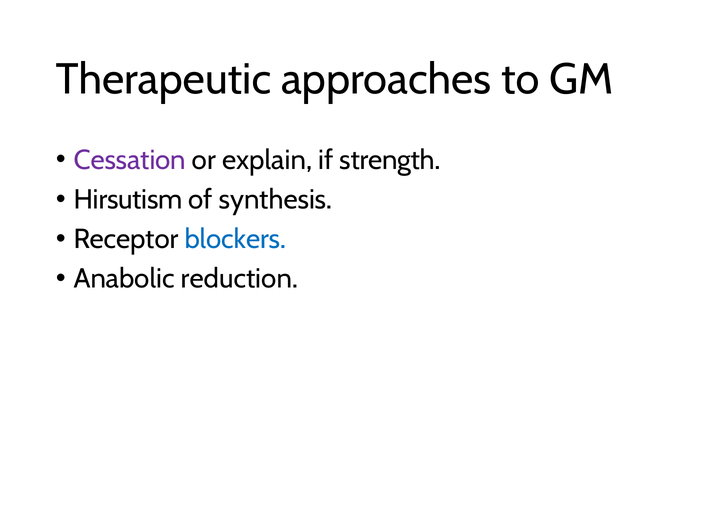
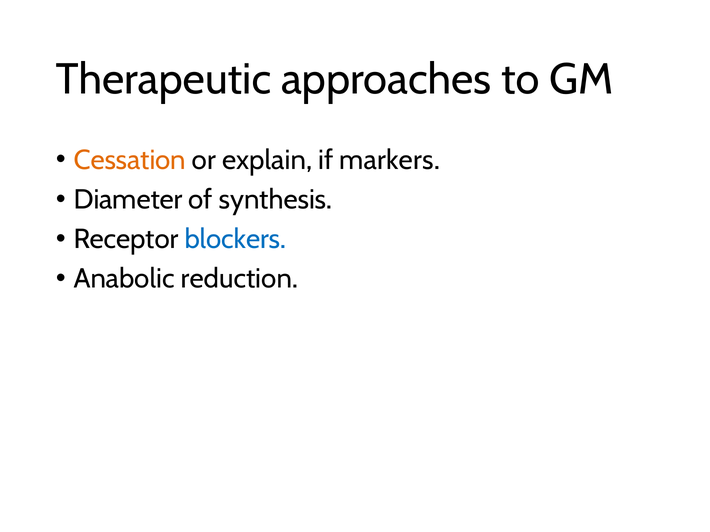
Cessation colour: purple -> orange
strength: strength -> markers
Hirsutism: Hirsutism -> Diameter
